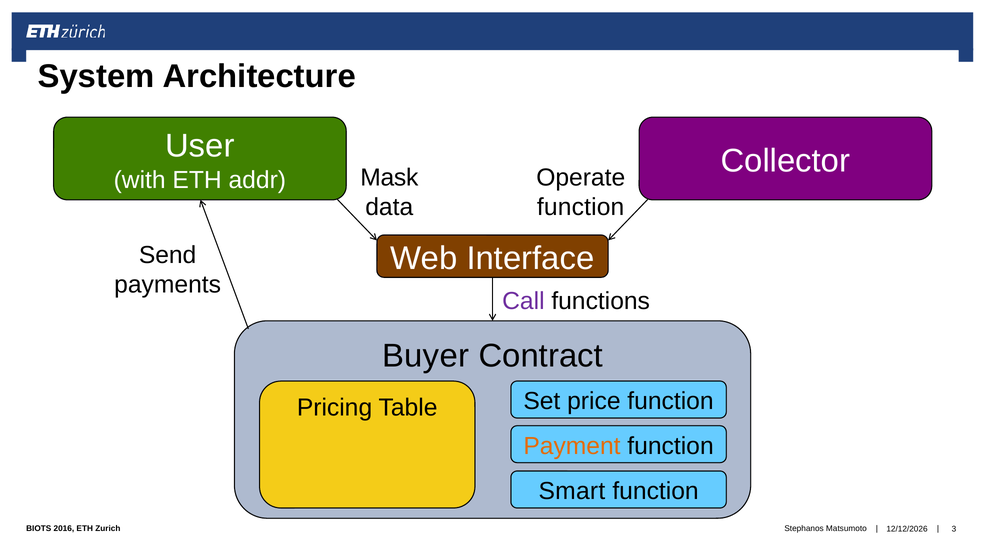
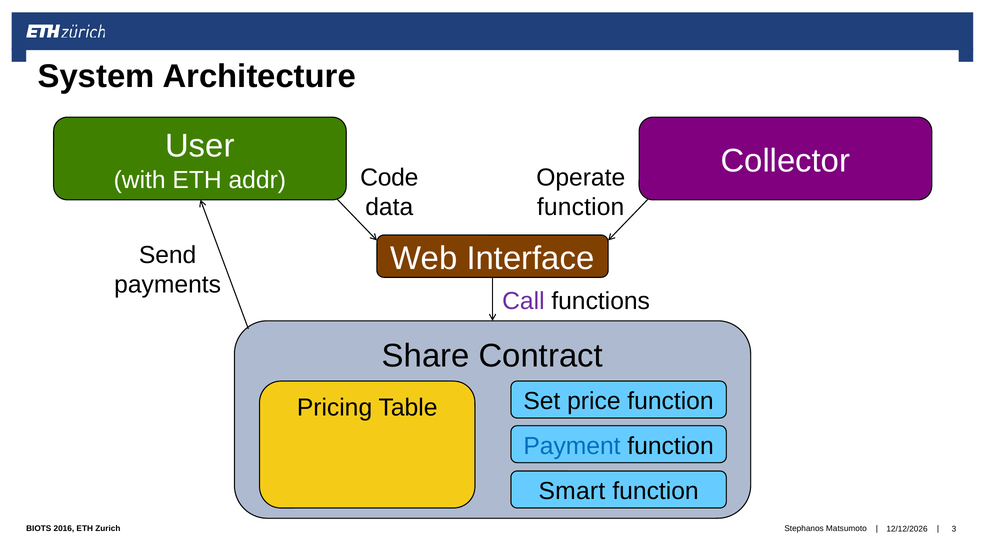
Mask: Mask -> Code
Buyer: Buyer -> Share
Payment colour: orange -> blue
